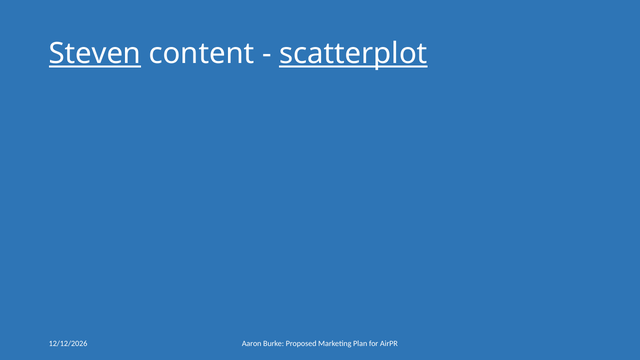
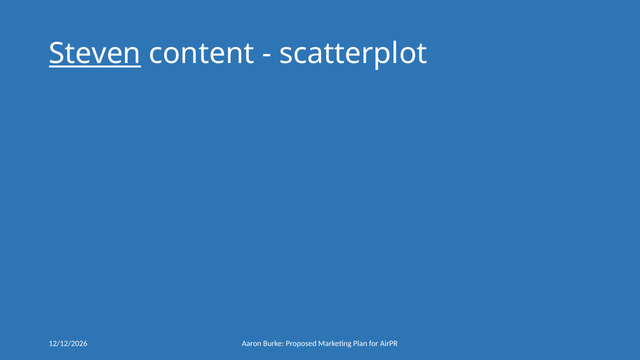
scatterplot underline: present -> none
